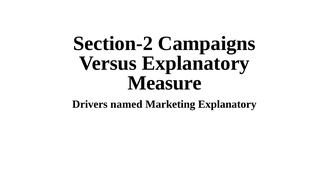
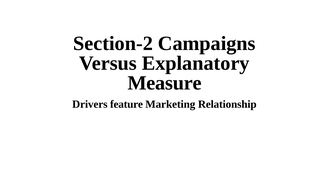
named: named -> feature
Marketing Explanatory: Explanatory -> Relationship
